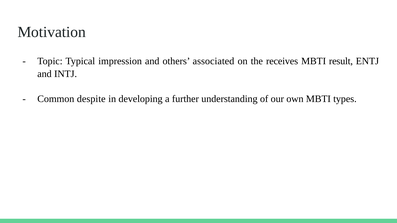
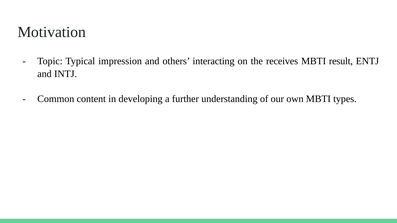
associated: associated -> interacting
despite: despite -> content
